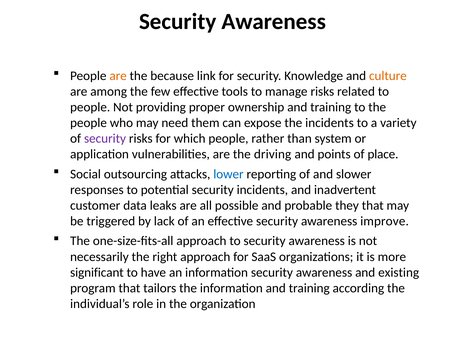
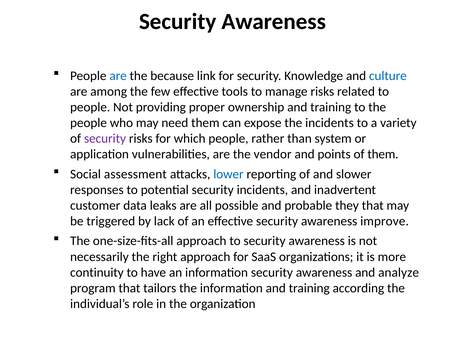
are at (118, 76) colour: orange -> blue
culture colour: orange -> blue
driving: driving -> vendor
of place: place -> them
outsourcing: outsourcing -> assessment
significant: significant -> continuity
existing: existing -> analyze
